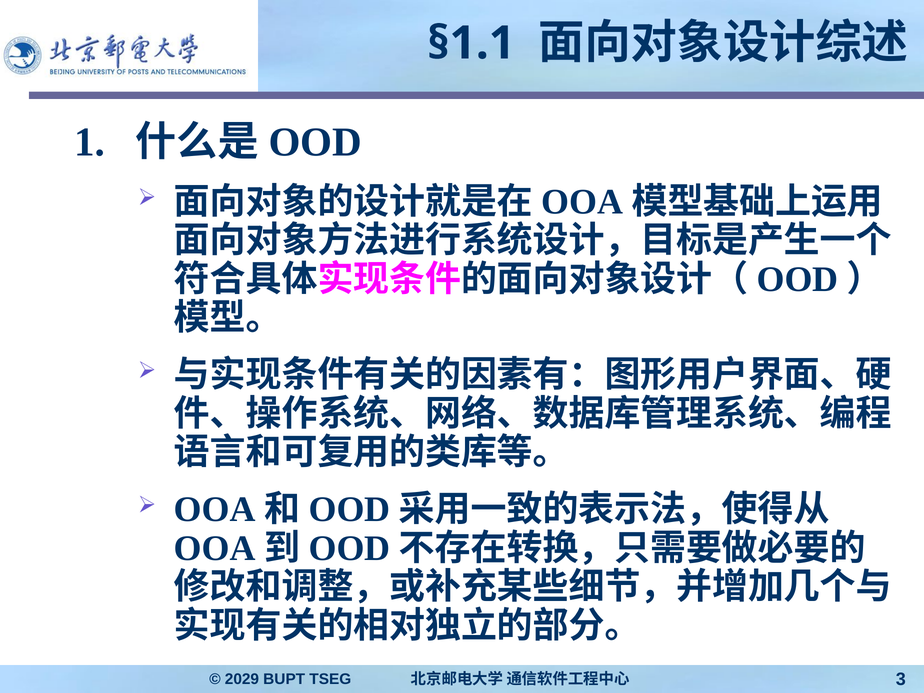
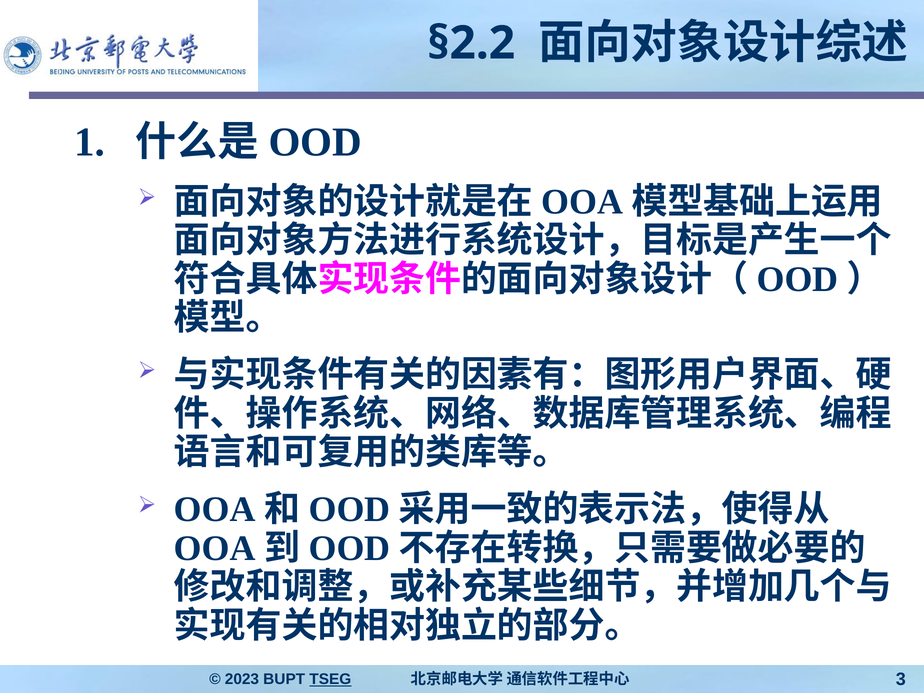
§1.1: §1.1 -> §2.2
2029: 2029 -> 2023
TSEG underline: none -> present
